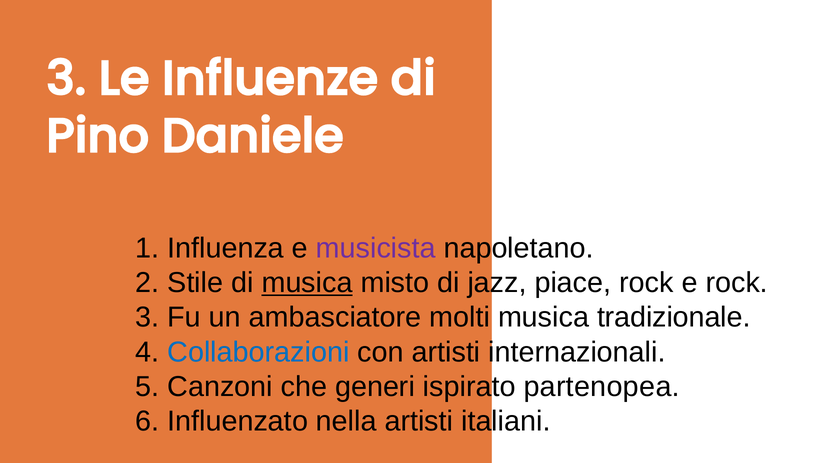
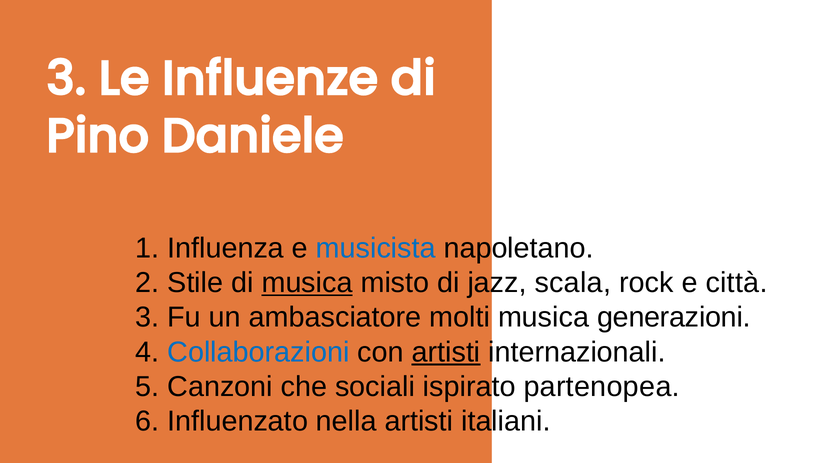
musicista colour: purple -> blue
piace: piace -> scala
e rock: rock -> città
tradizionale: tradizionale -> generazioni
artisti at (446, 352) underline: none -> present
generi: generi -> sociali
